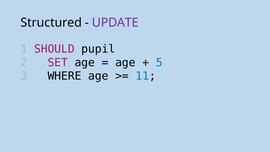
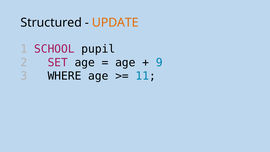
UPDATE colour: purple -> orange
SHOULD: SHOULD -> SCHOOL
5: 5 -> 9
